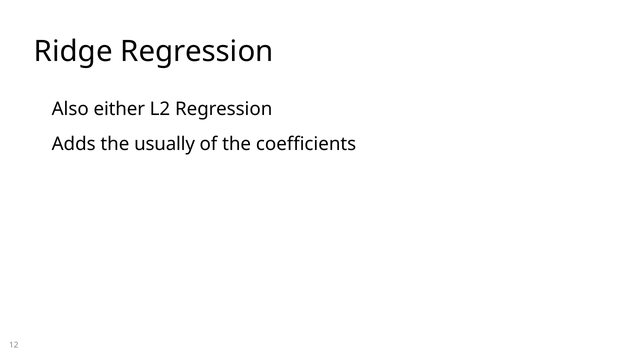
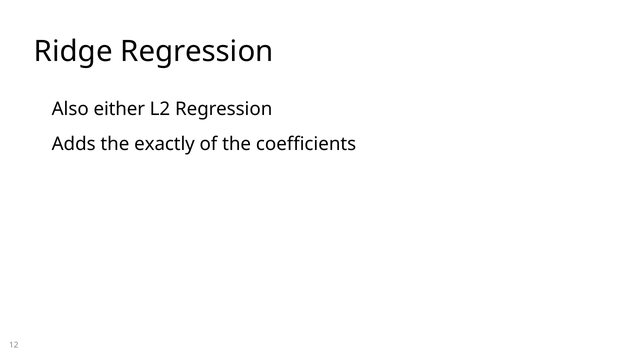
usually: usually -> exactly
